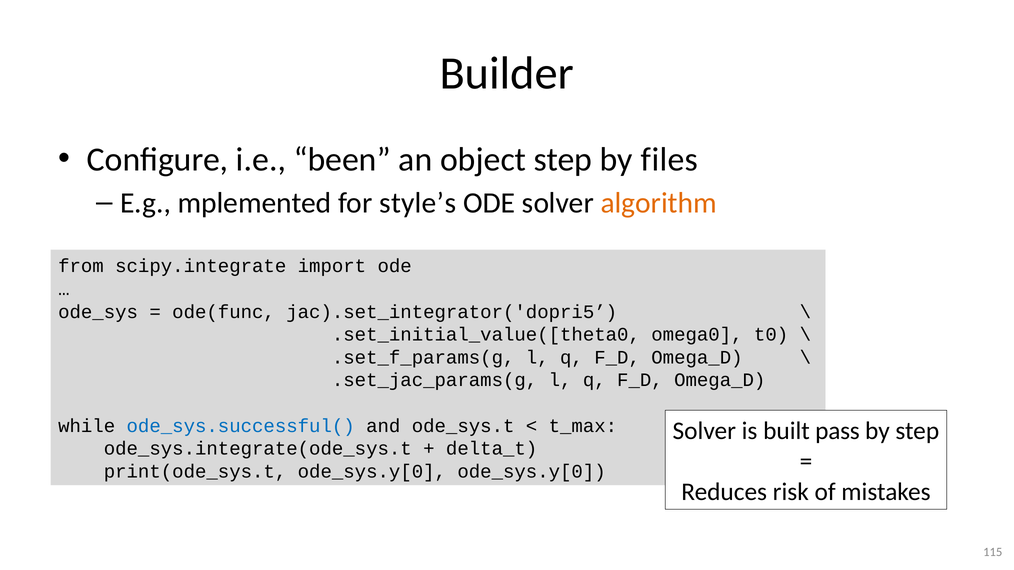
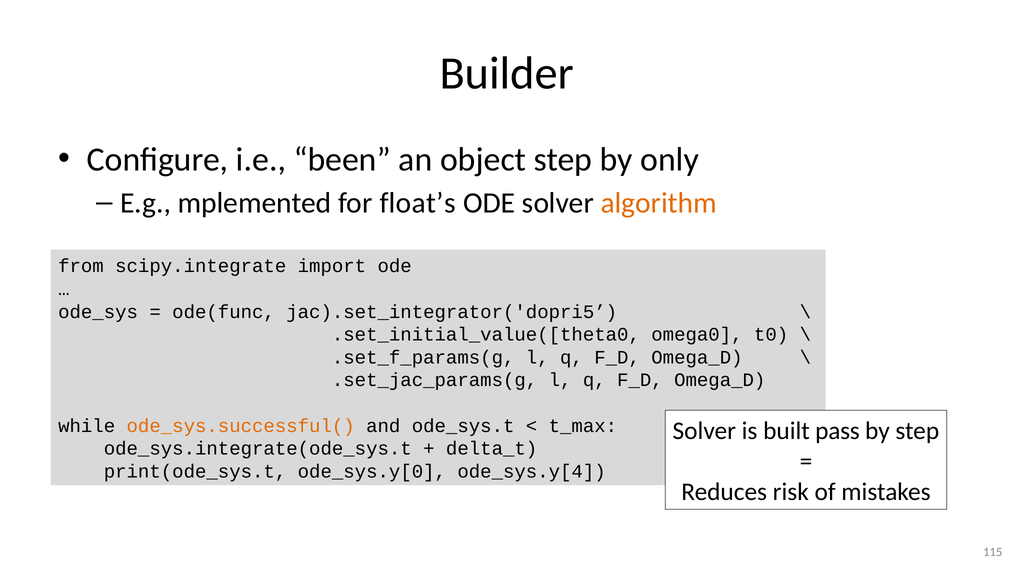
files: files -> only
style’s: style’s -> float’s
ode_sys.successful( colour: blue -> orange
ode_sys.y[0 ode_sys.y[0: ode_sys.y[0 -> ode_sys.y[4
